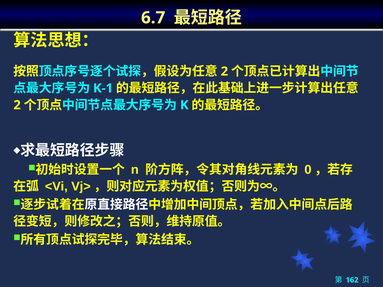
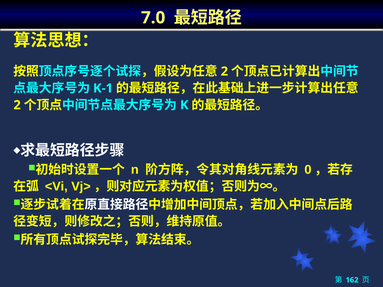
6.7: 6.7 -> 7.0
